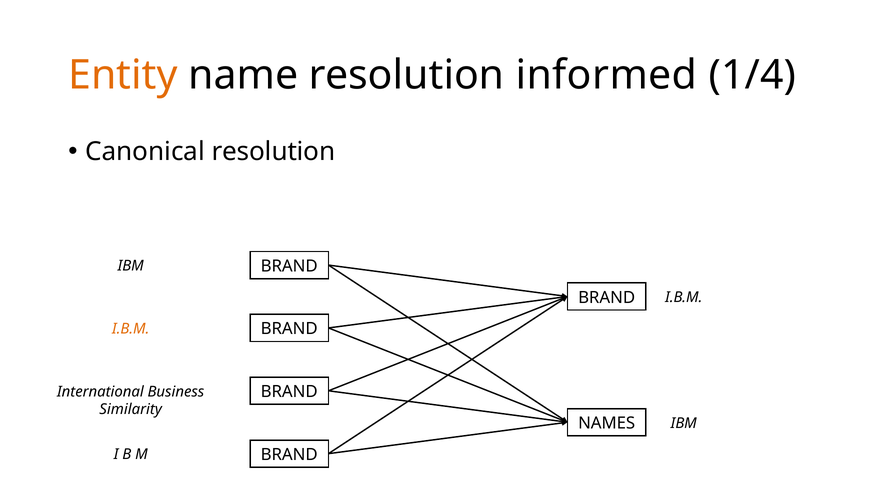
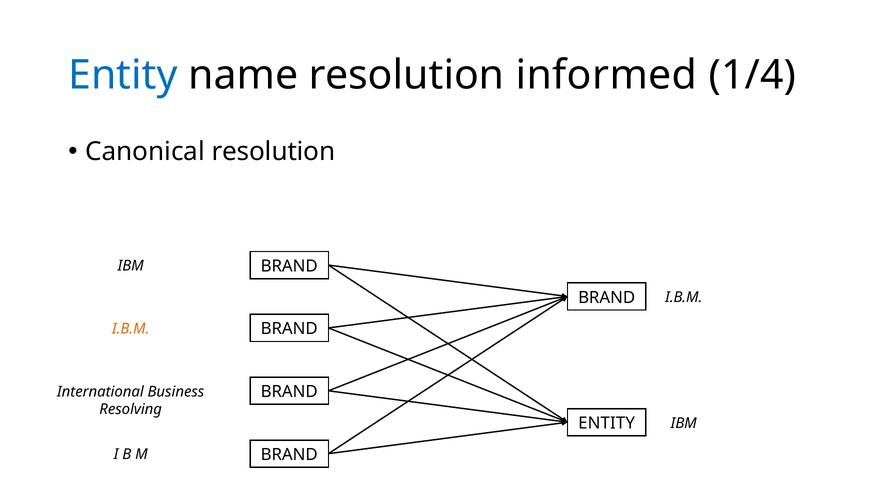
Entity at (123, 75) colour: orange -> blue
Similarity: Similarity -> Resolving
NAMES at (607, 423): NAMES -> ENTITY
